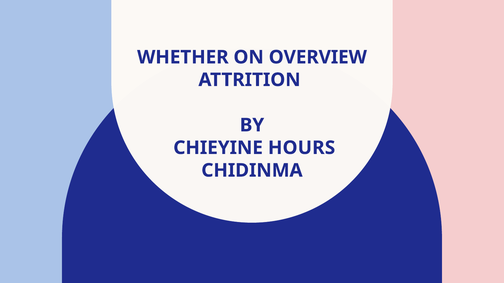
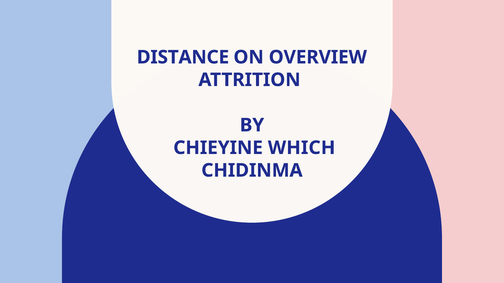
WHETHER: WHETHER -> DISTANCE
HOURS: HOURS -> WHICH
